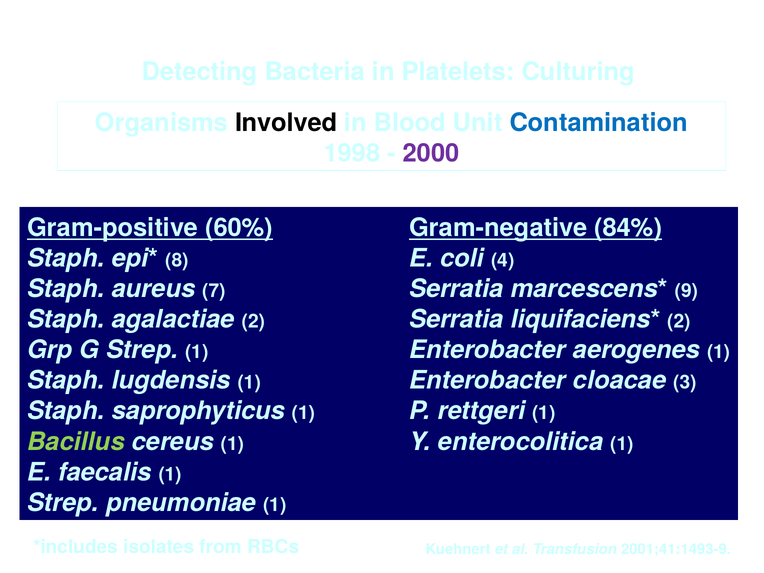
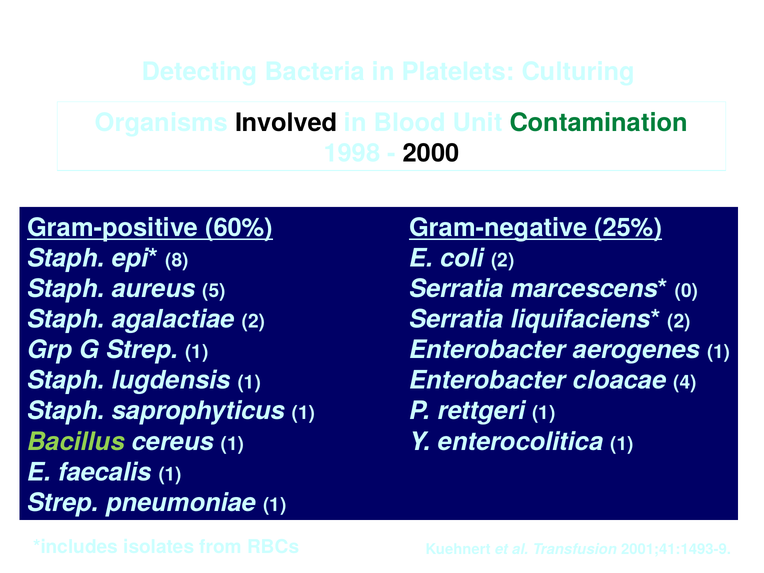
Contamination colour: blue -> green
2000 colour: purple -> black
84%: 84% -> 25%
coli 4: 4 -> 2
7: 7 -> 5
9: 9 -> 0
3: 3 -> 4
